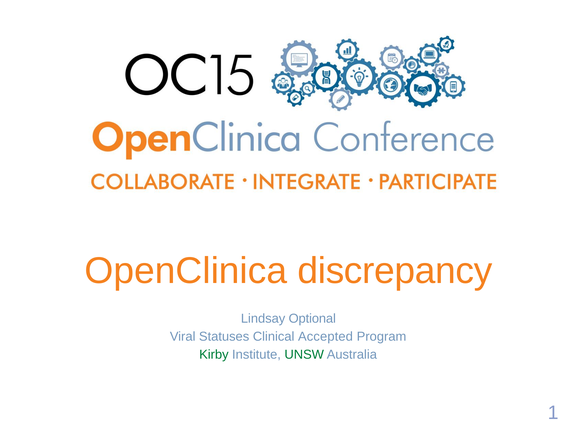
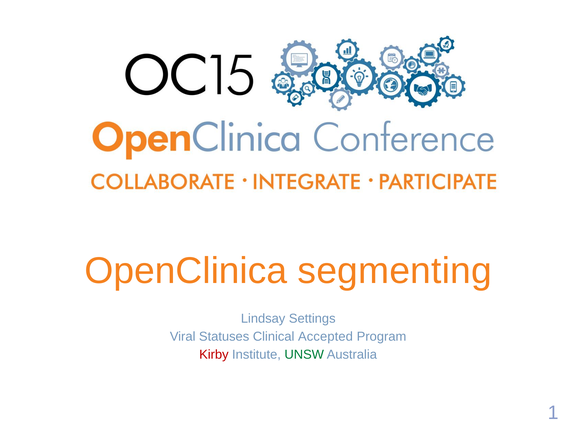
discrepancy: discrepancy -> segmenting
Optional: Optional -> Settings
Kirby colour: green -> red
